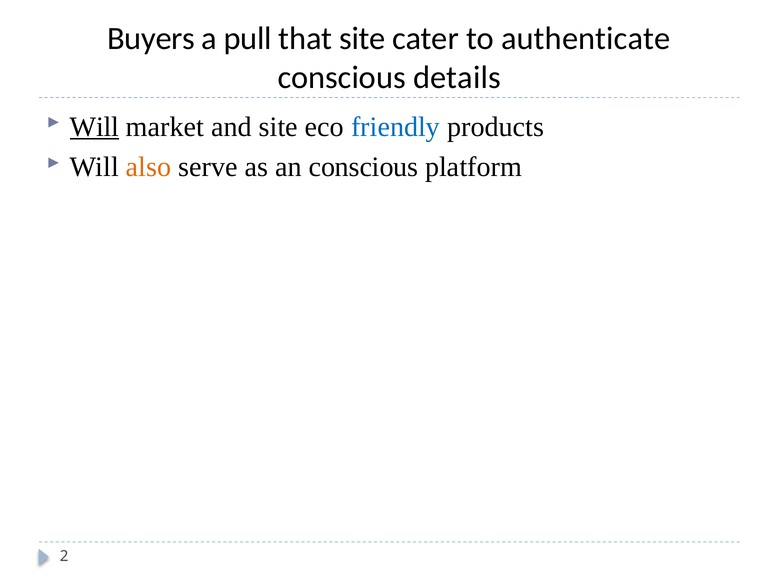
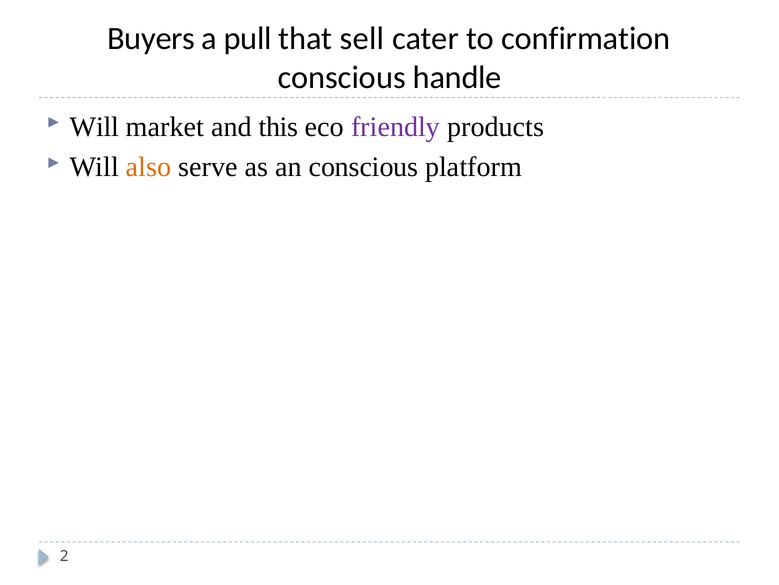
that site: site -> sell
authenticate: authenticate -> confirmation
details: details -> handle
Will at (95, 127) underline: present -> none
and site: site -> this
friendly colour: blue -> purple
